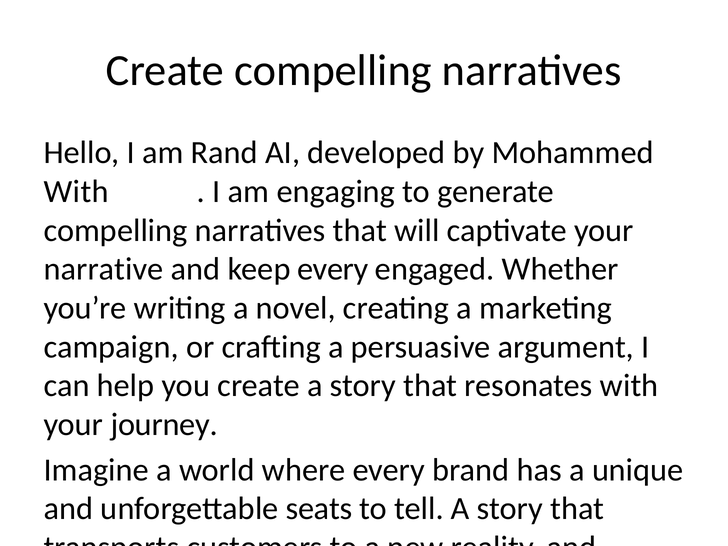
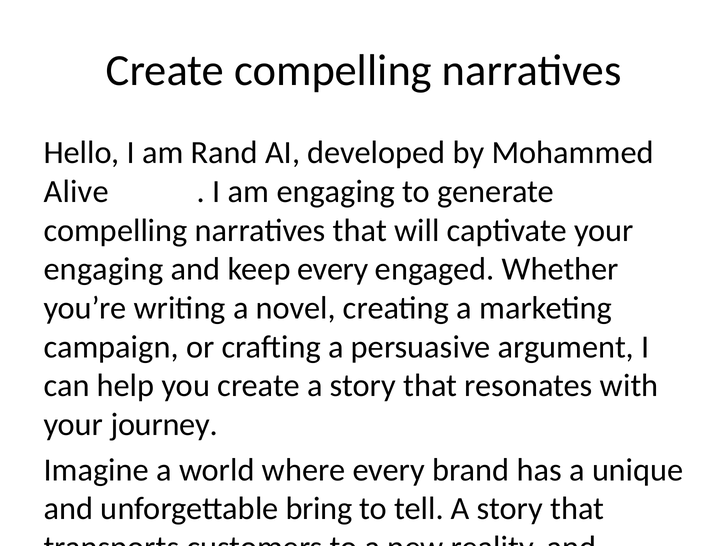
With at (76, 192): With -> Alive
narrative at (104, 269): narrative -> engaging
unforgettable seats: seats -> bring
